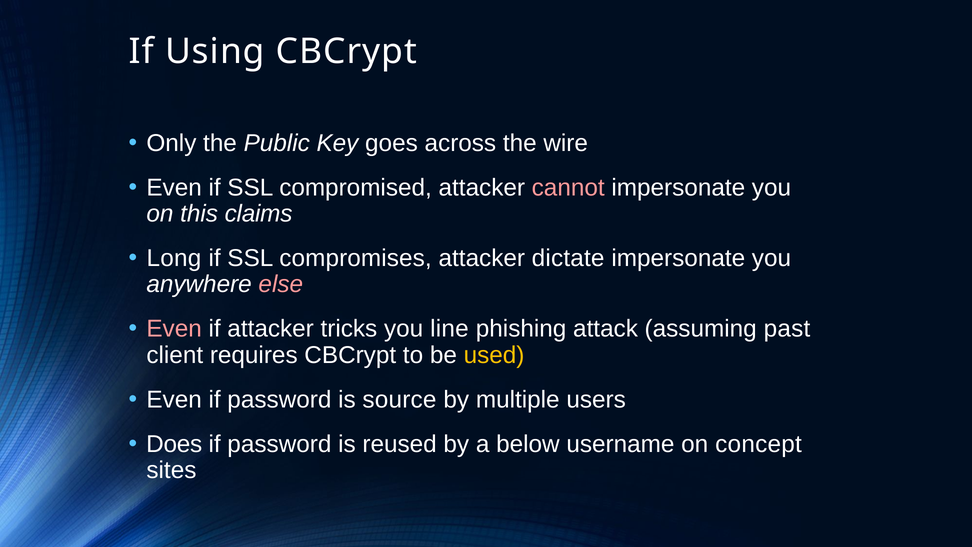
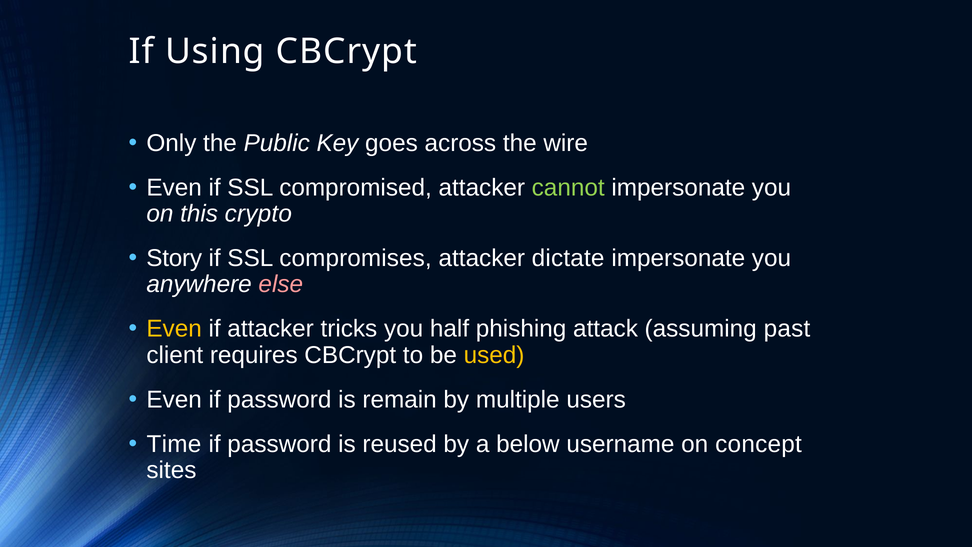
cannot colour: pink -> light green
claims: claims -> crypto
Long: Long -> Story
Even at (174, 329) colour: pink -> yellow
line: line -> half
source: source -> remain
Does: Does -> Time
